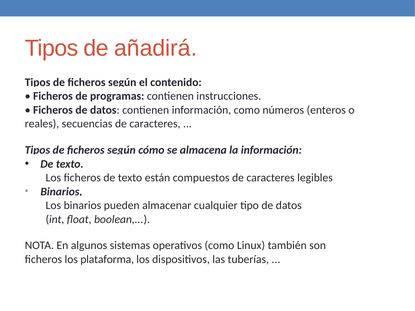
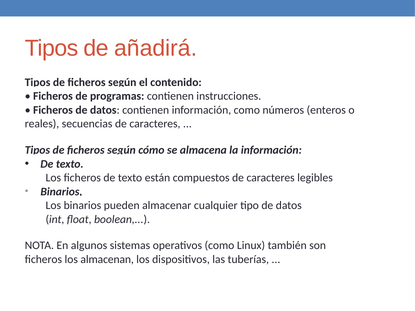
plataforma: plataforma -> almacenan
